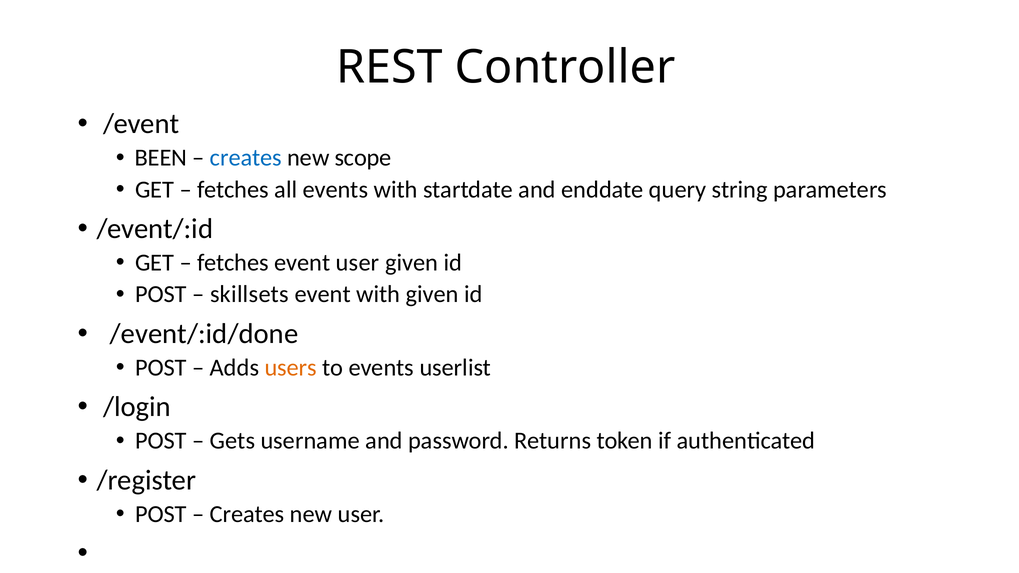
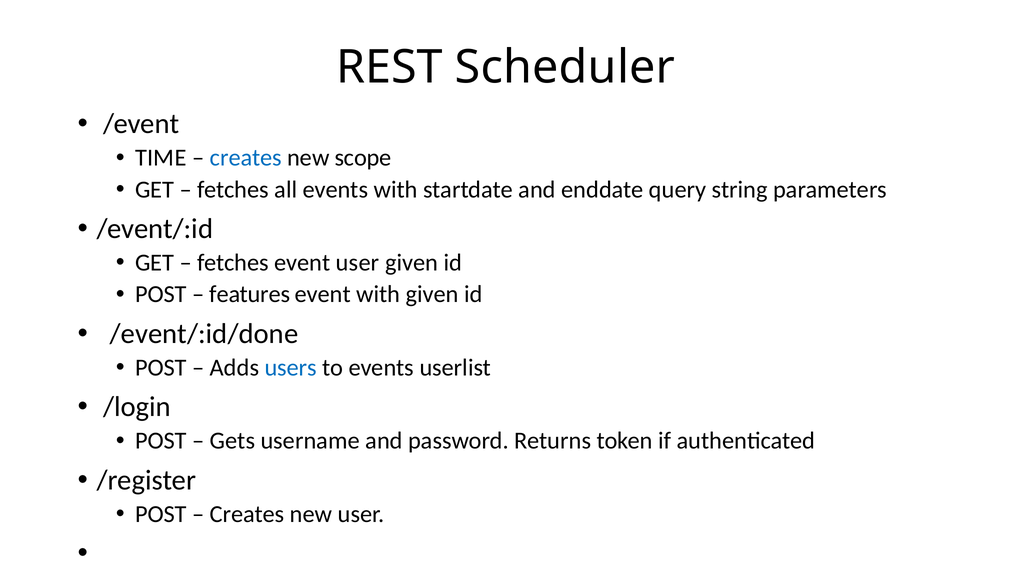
Controller: Controller -> Scheduler
BEEN: BEEN -> TIME
skillsets: skillsets -> features
users colour: orange -> blue
